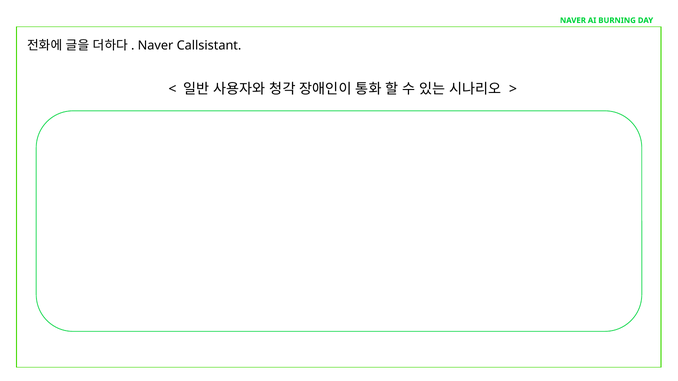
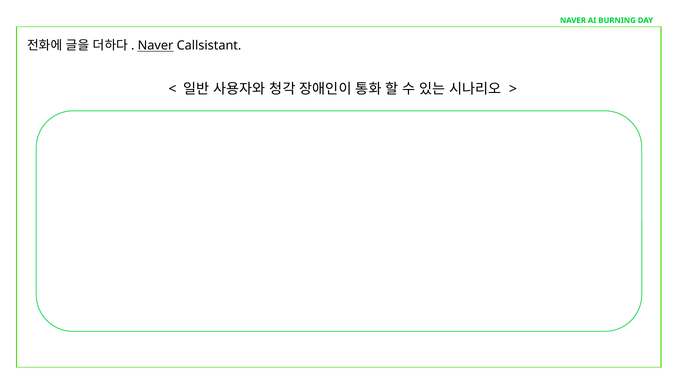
Naver at (156, 46) underline: none -> present
